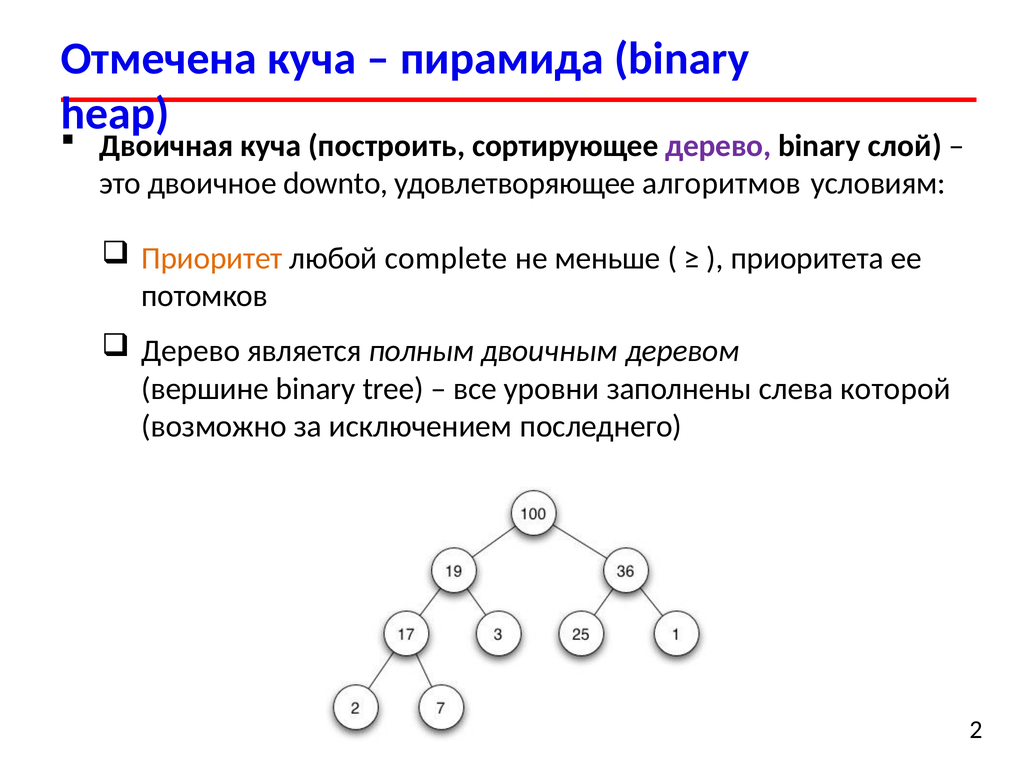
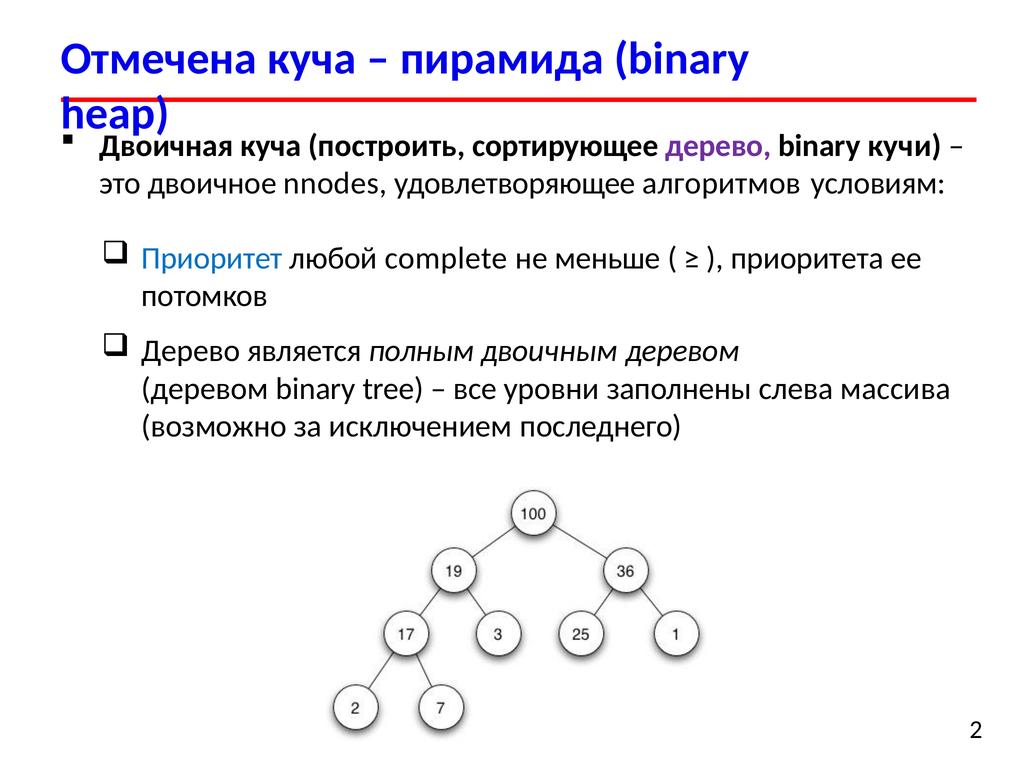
слой: слой -> кучи
downto: downto -> nnodes
Приоритет colour: orange -> blue
вершине at (205, 389): вершине -> деревом
которой: которой -> массива
